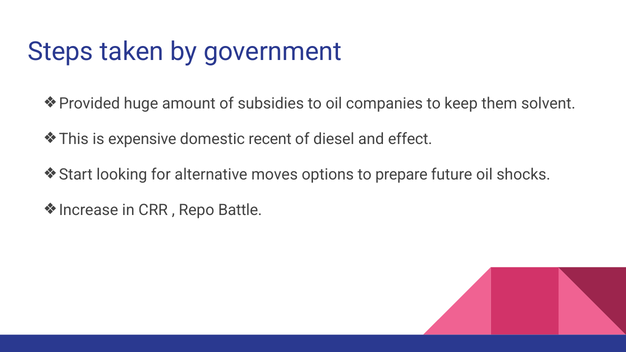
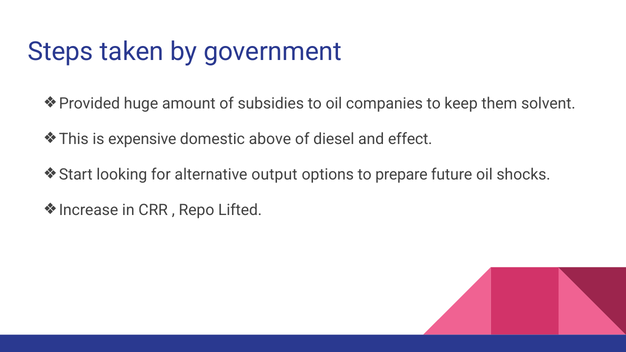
recent: recent -> above
moves: moves -> output
Battle: Battle -> Lifted
